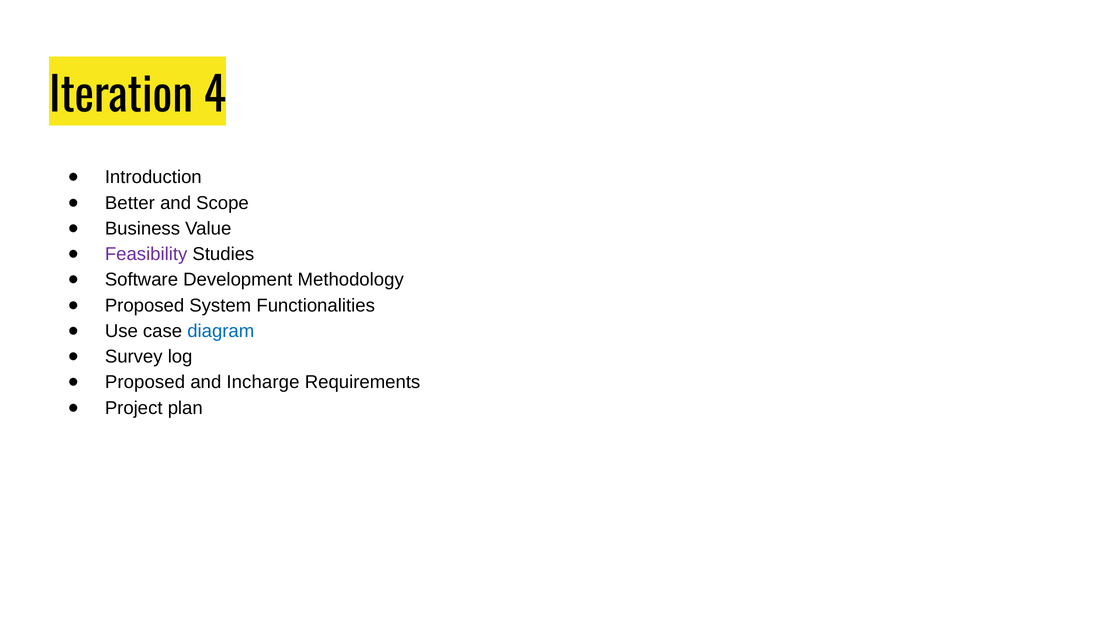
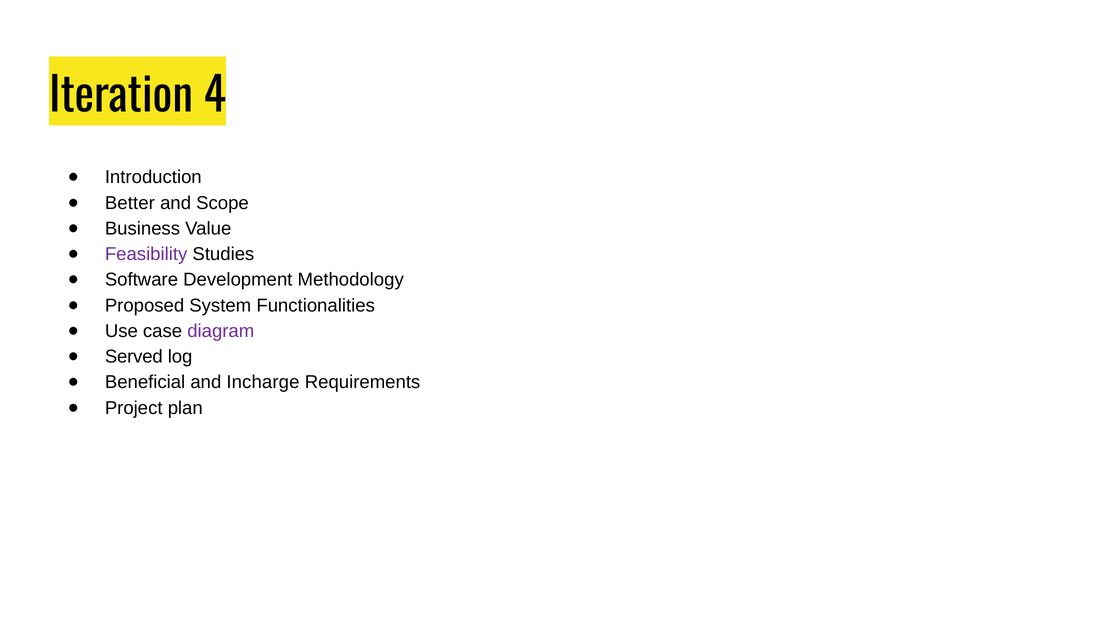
diagram colour: blue -> purple
Survey: Survey -> Served
Proposed at (145, 382): Proposed -> Beneficial
